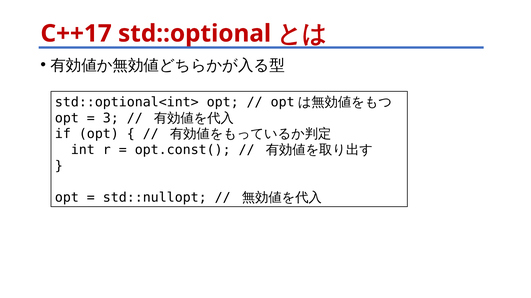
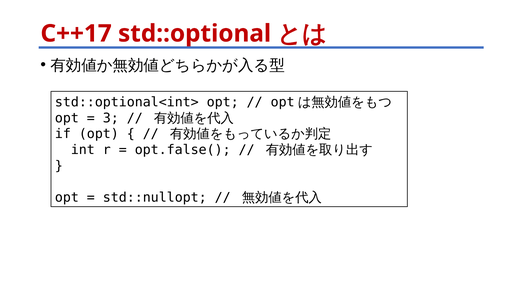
opt.const(: opt.const( -> opt.false(
